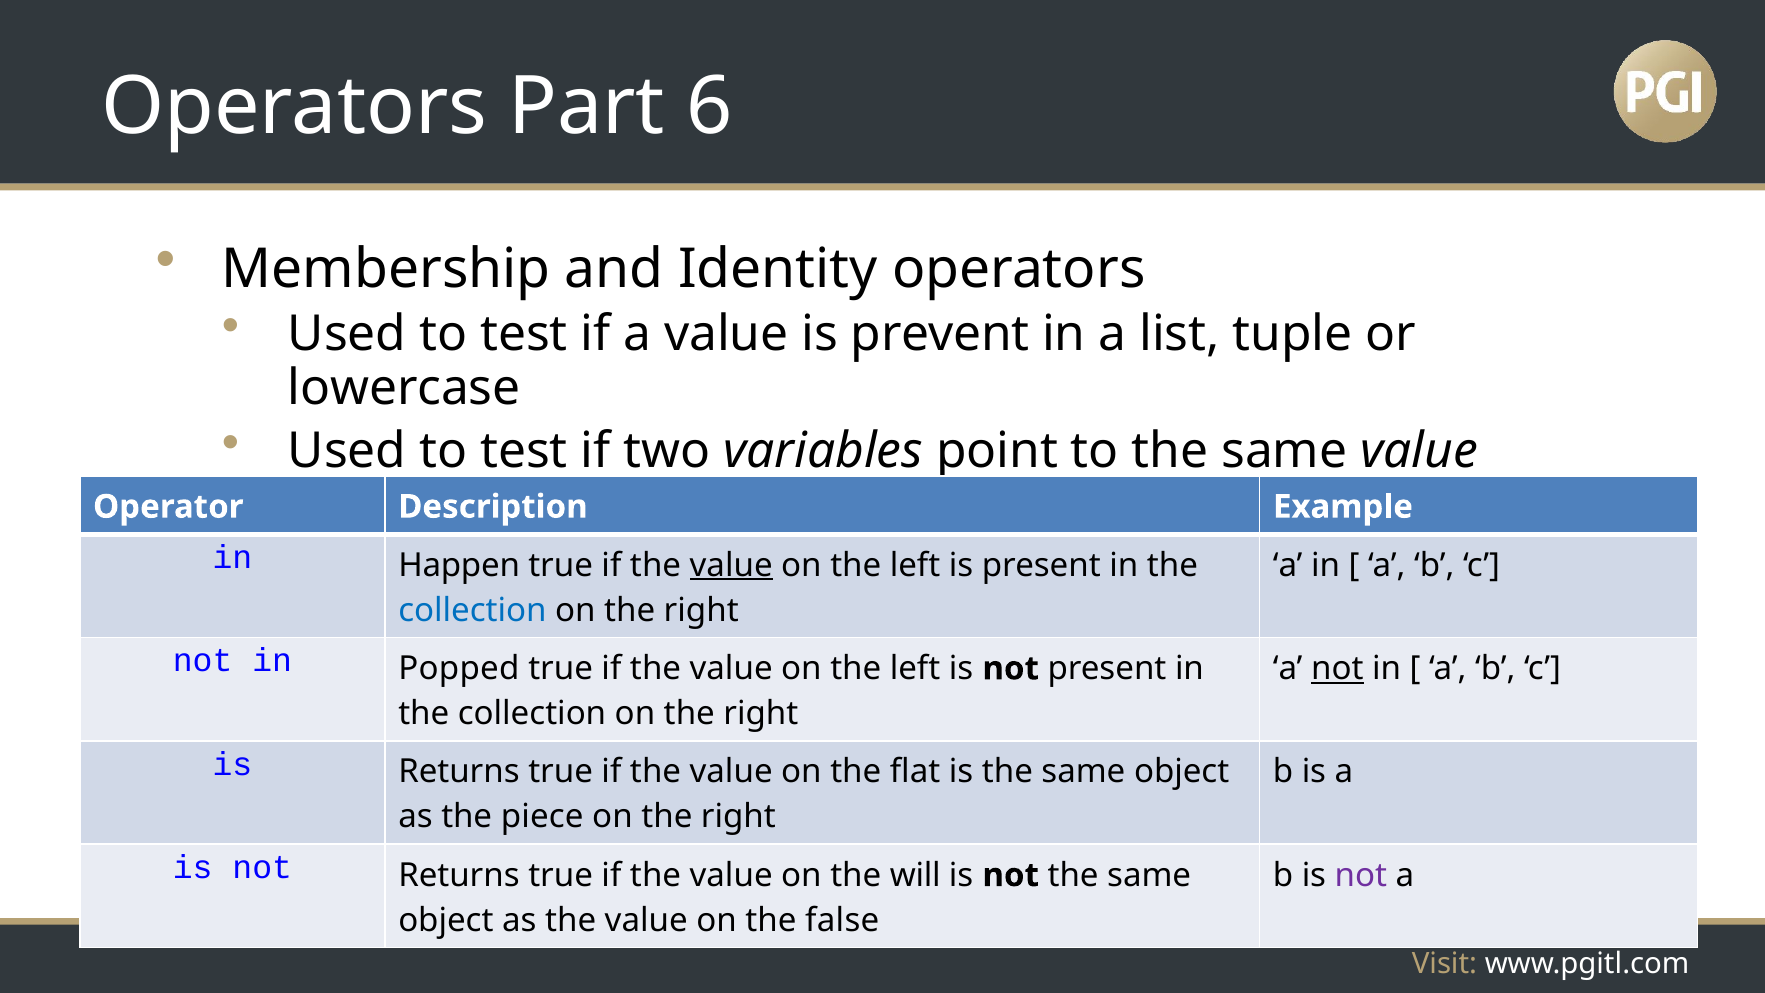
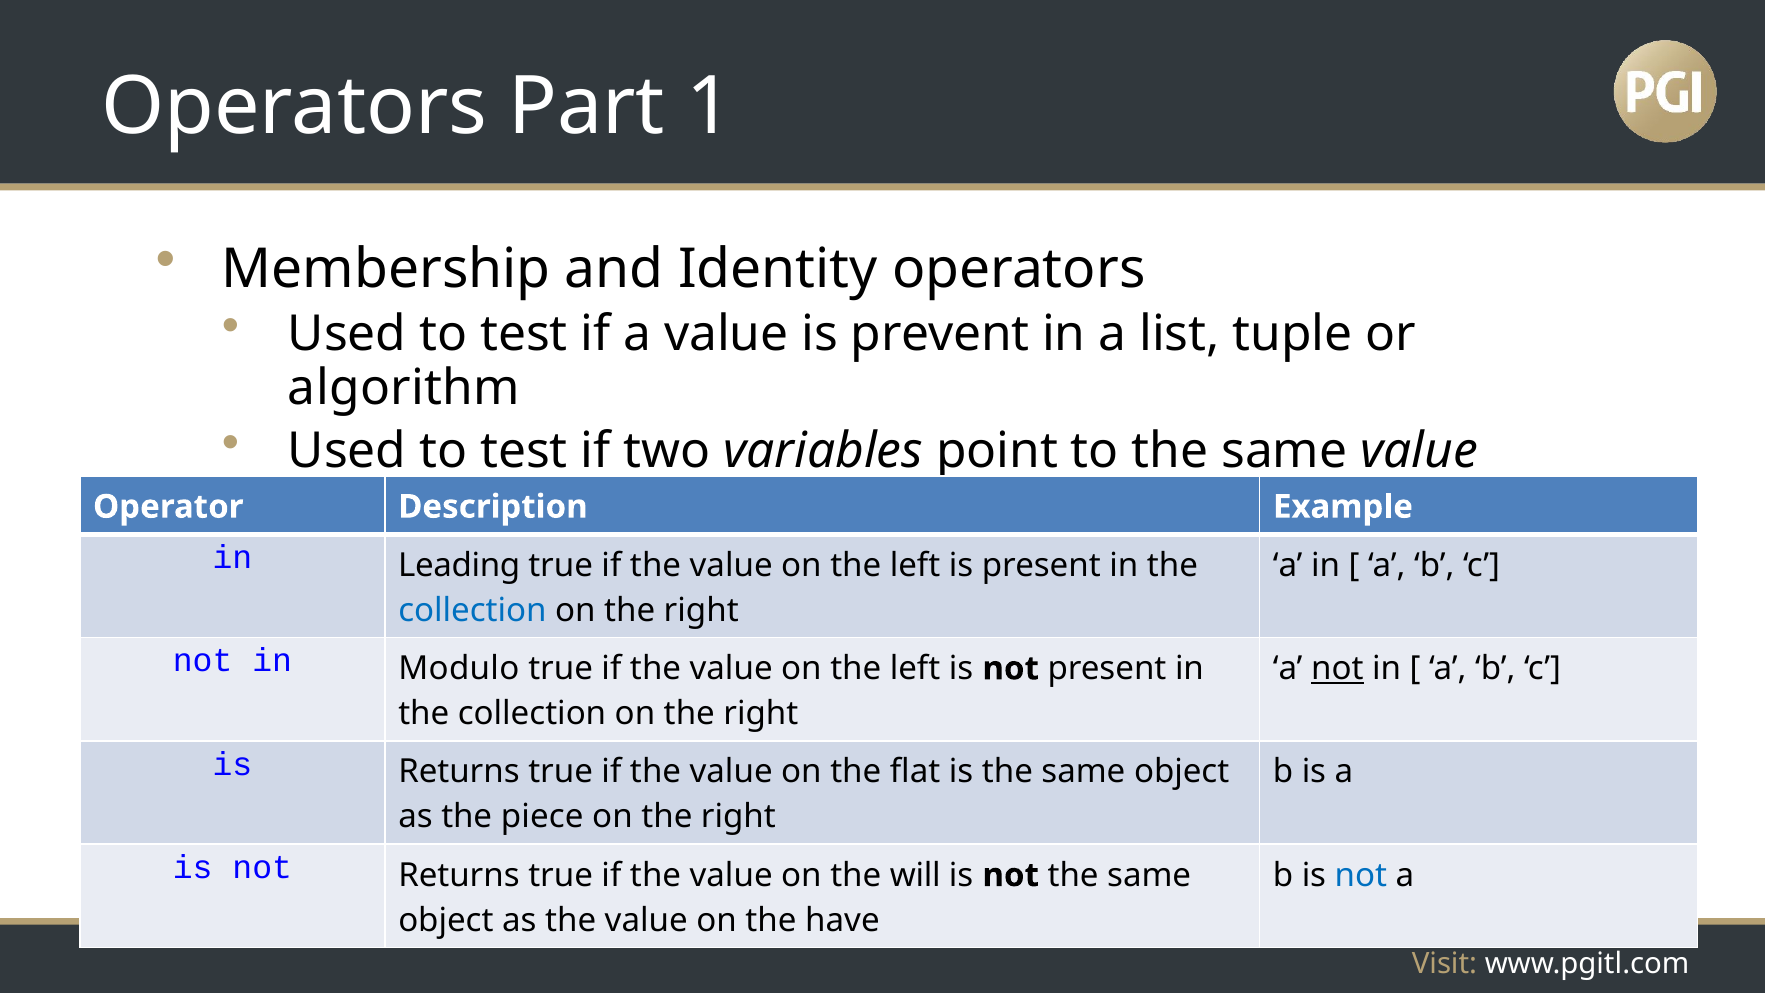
6: 6 -> 1
lowercase: lowercase -> algorithm
Happen: Happen -> Leading
value at (731, 565) underline: present -> none
Popped: Popped -> Modulo
not at (1361, 875) colour: purple -> blue
false: false -> have
